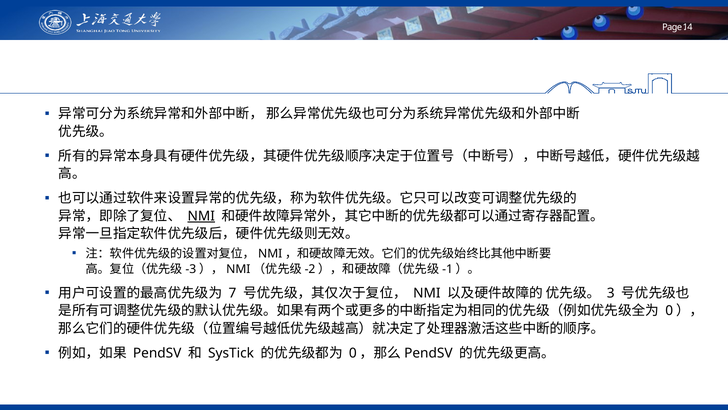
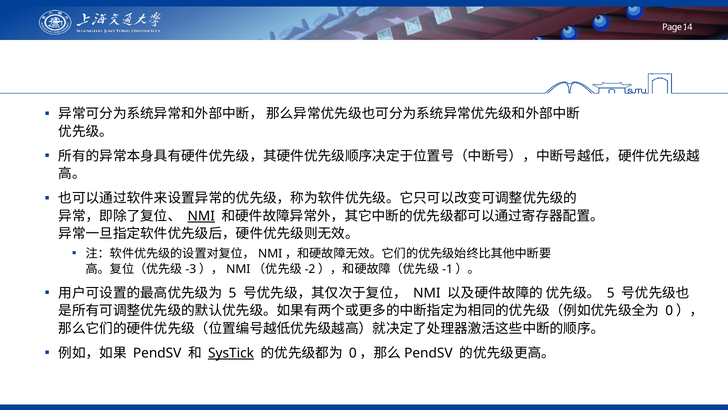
7 at (232, 293): 7 -> 5
3 at (611, 293): 3 -> 5
SysTick underline: none -> present
